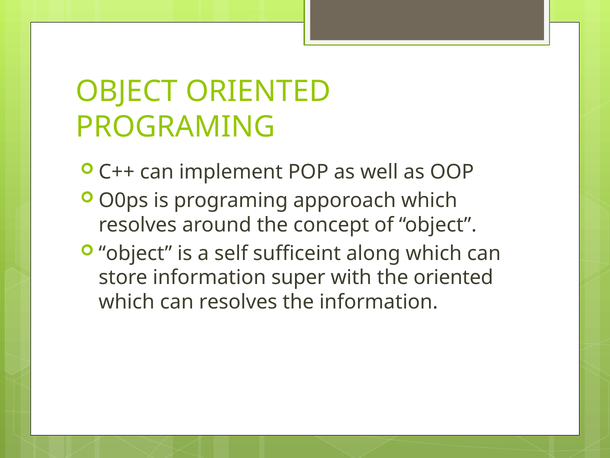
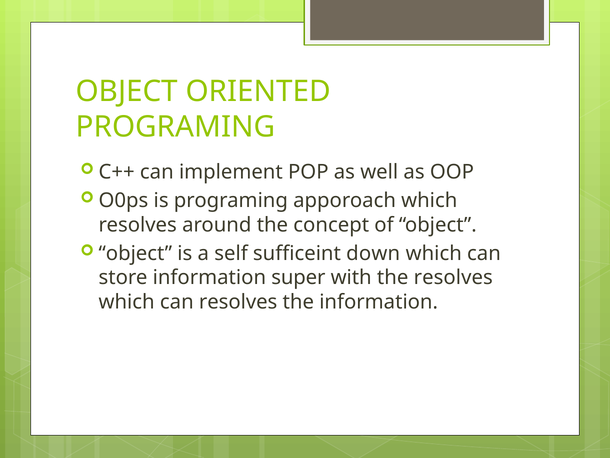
along: along -> down
the oriented: oriented -> resolves
